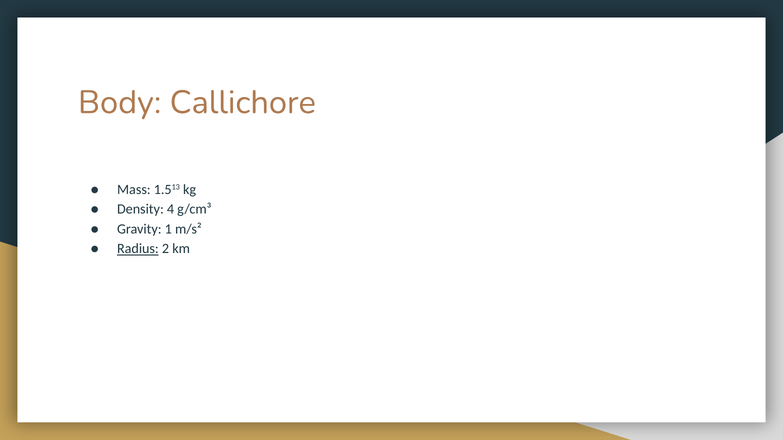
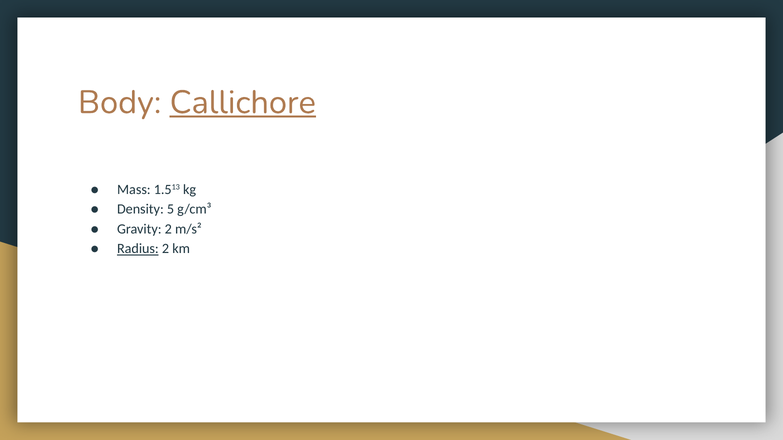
Callichore underline: none -> present
4: 4 -> 5
Gravity 1: 1 -> 2
